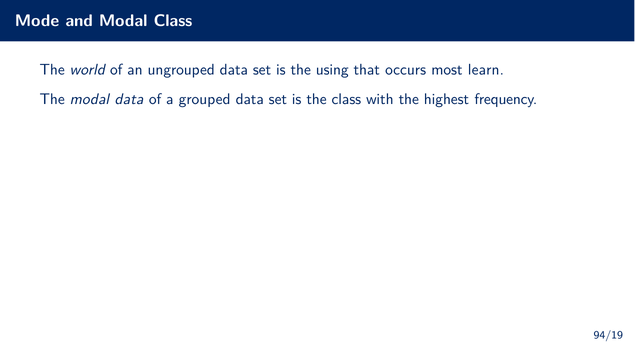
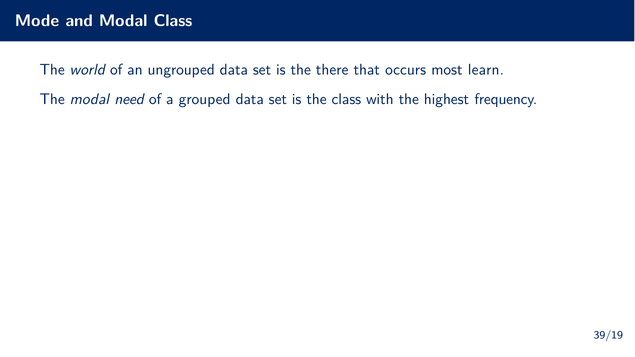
using: using -> there
modal data: data -> need
94/19: 94/19 -> 39/19
